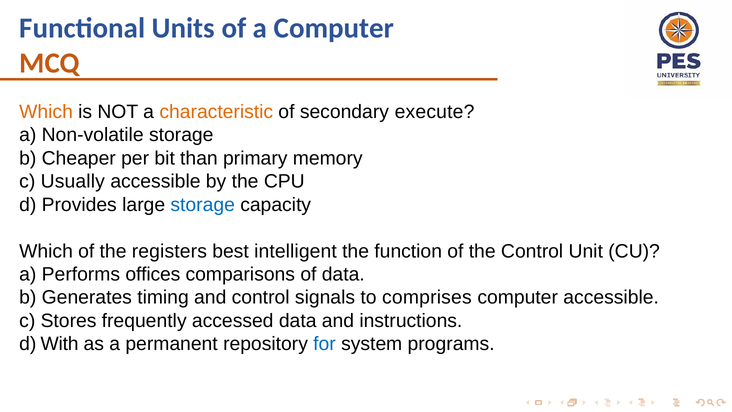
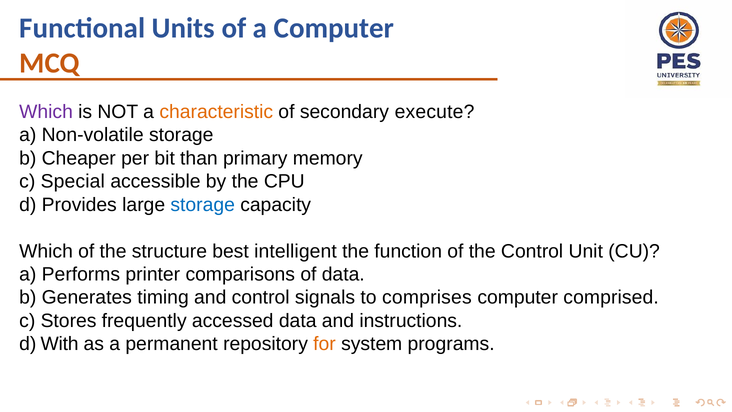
Which at (46, 112) colour: orange -> purple
Usually: Usually -> Special
registers: registers -> structure
offices: offices -> printer
computer accessible: accessible -> comprised
for colour: blue -> orange
